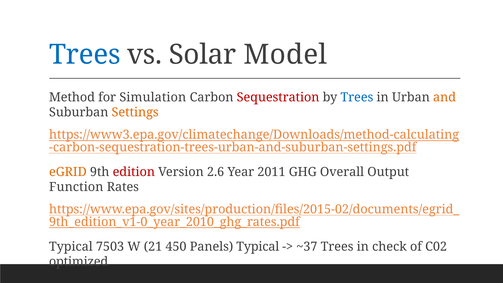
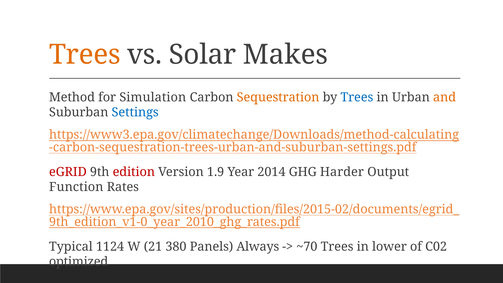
Trees at (85, 55) colour: blue -> orange
Model: Model -> Makes
Sequestration colour: red -> orange
Settings colour: orange -> blue
eGRID colour: orange -> red
2.6: 2.6 -> 1.9
2011: 2011 -> 2014
Overall: Overall -> Harder
7503: 7503 -> 1124
450: 450 -> 380
Panels Typical: Typical -> Always
~37: ~37 -> ~70
check: check -> lower
